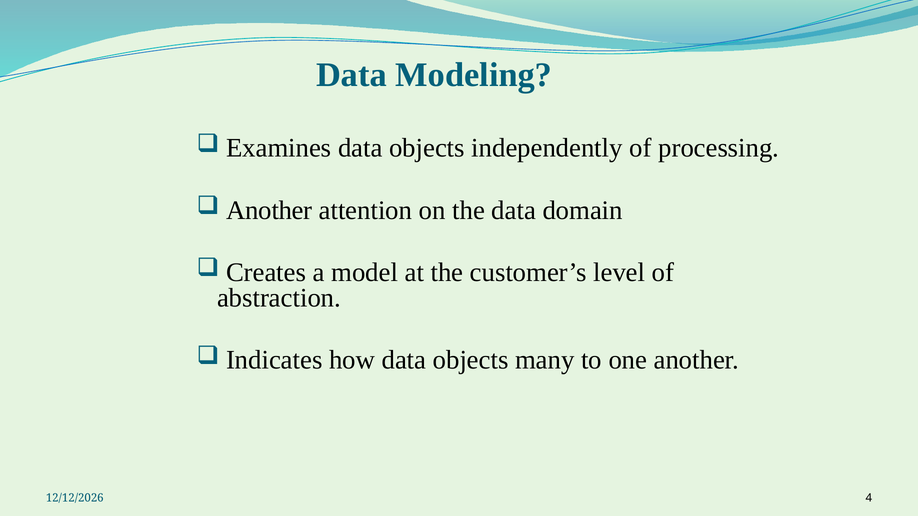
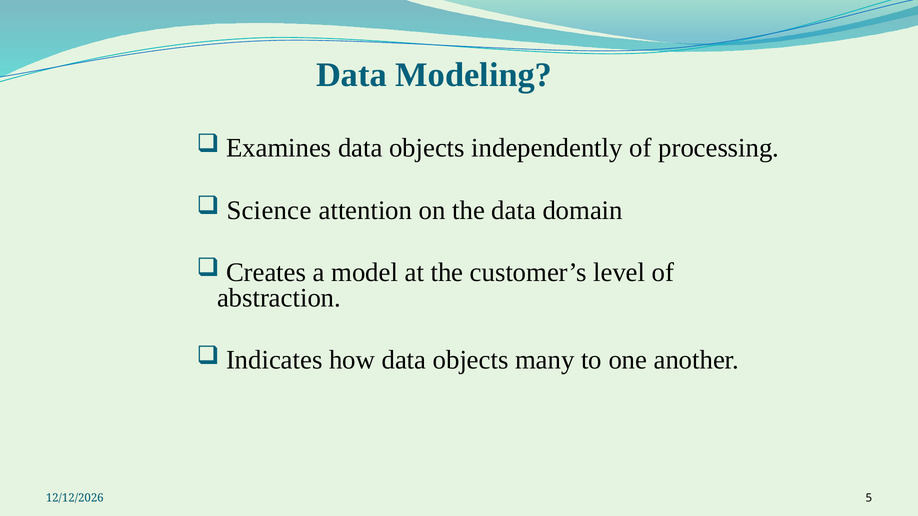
Another at (269, 210): Another -> Science
4: 4 -> 5
